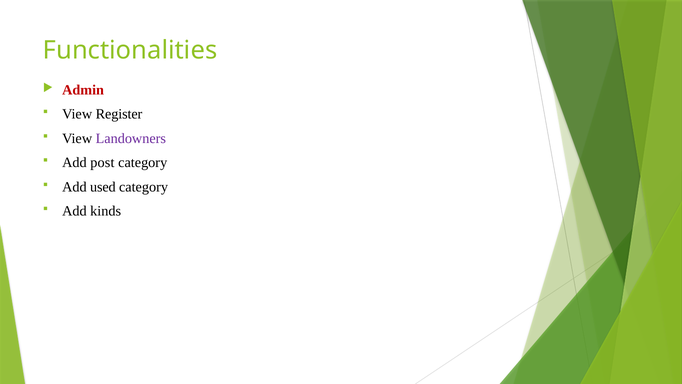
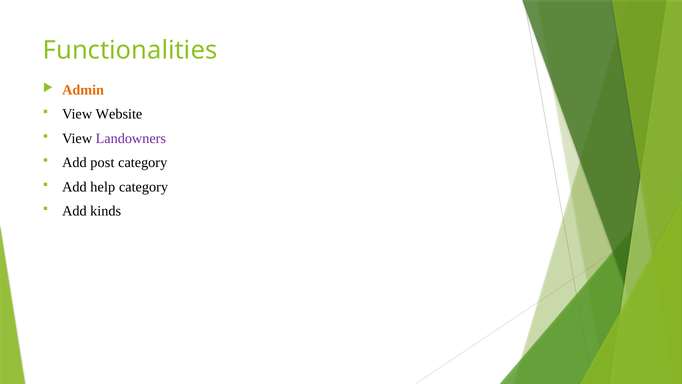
Admin colour: red -> orange
Register: Register -> Website
used: used -> help
